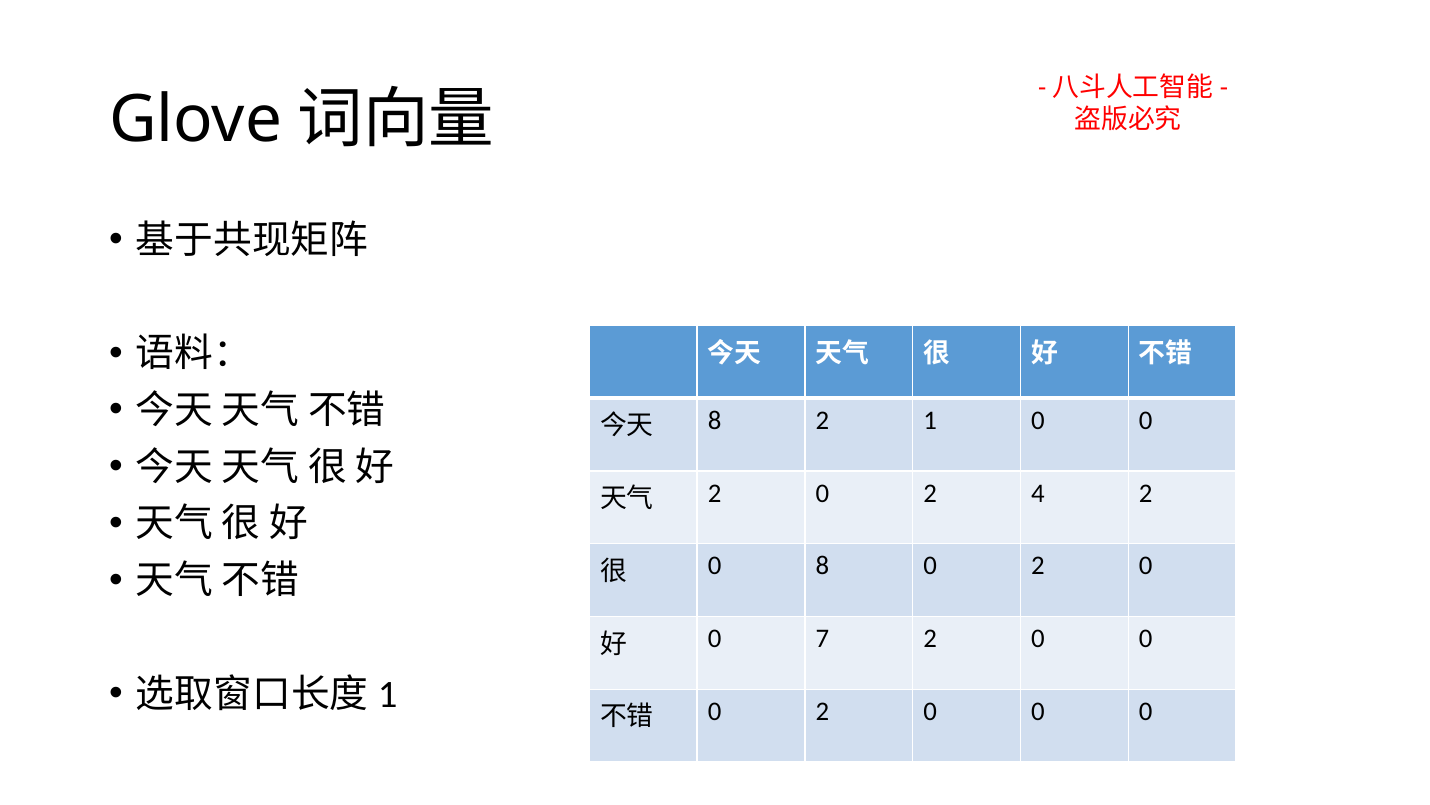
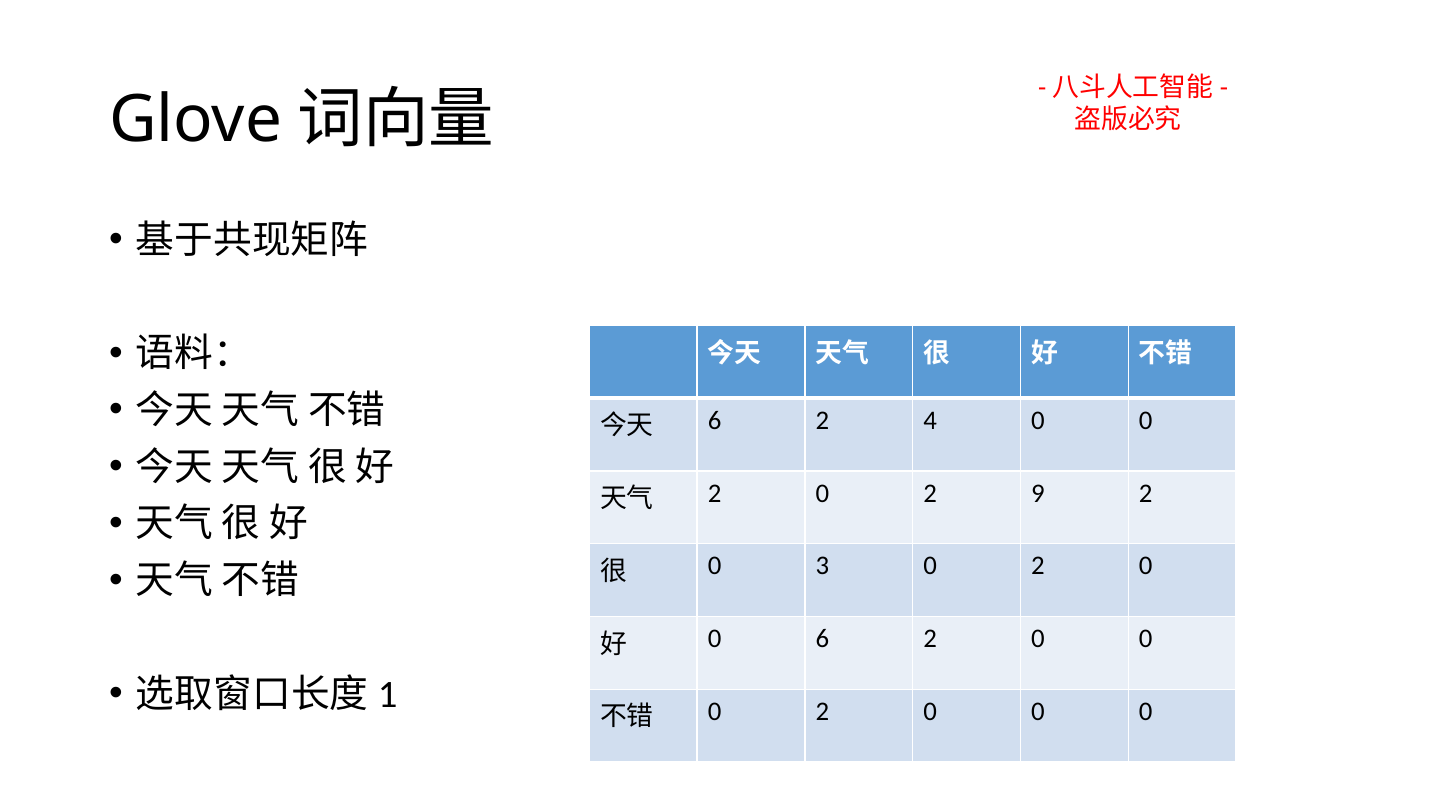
8 at (715, 420): 8 -> 6
1: 1 -> 4
4: 4 -> 9
0 8: 8 -> 3
0 7: 7 -> 6
